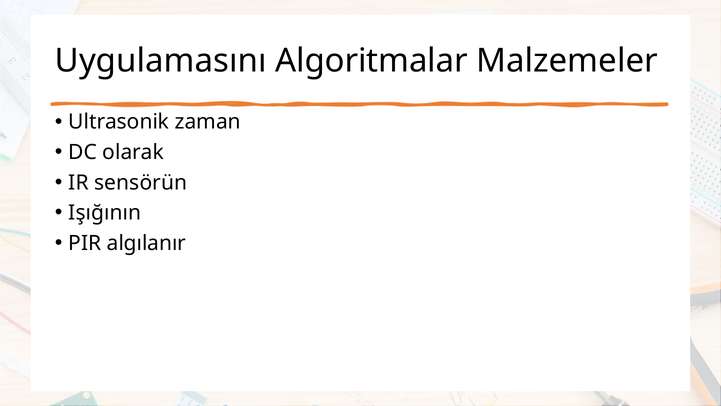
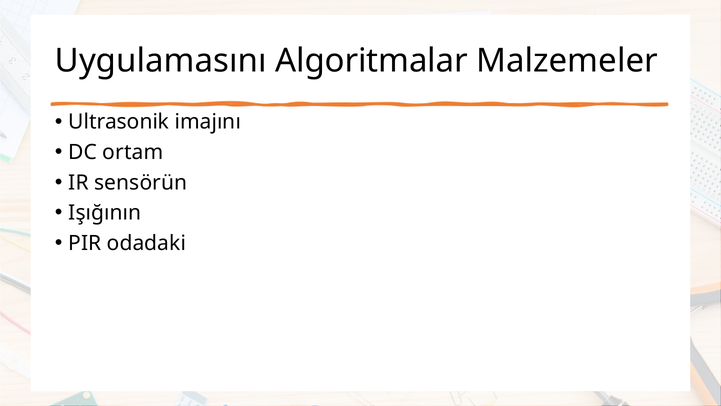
zaman: zaman -> imajını
olarak: olarak -> ortam
algılanır: algılanır -> odadaki
